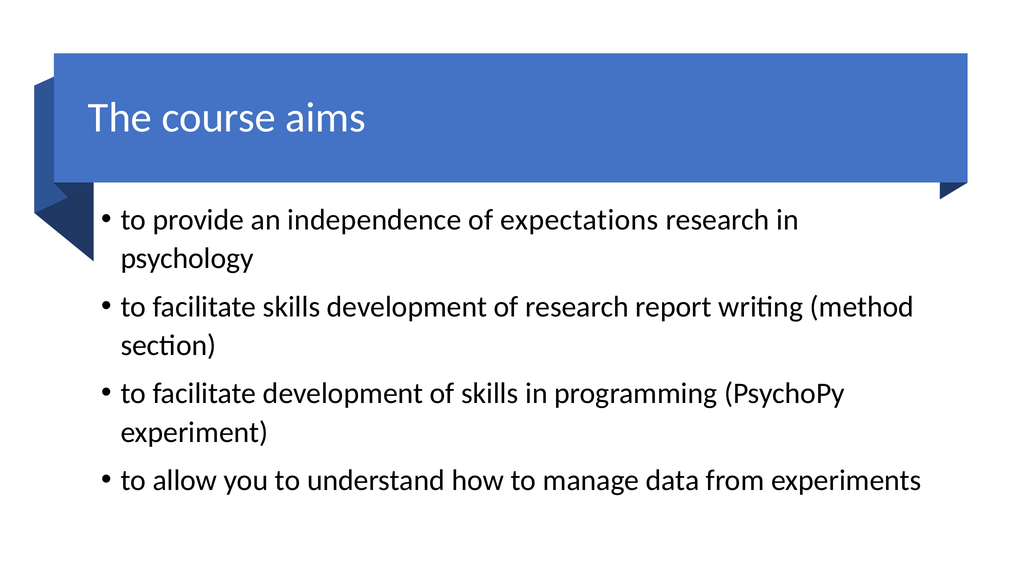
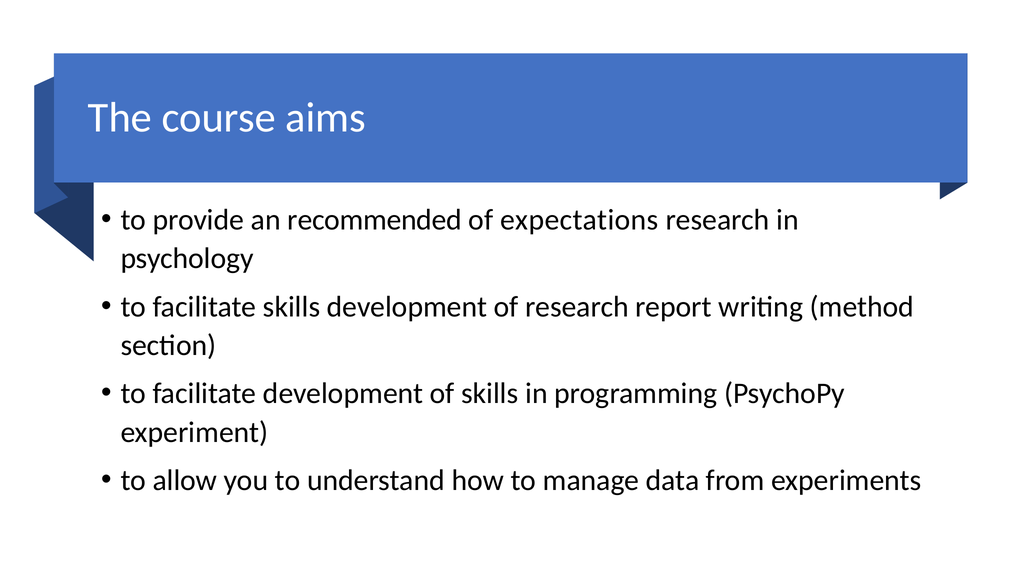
independence: independence -> recommended
